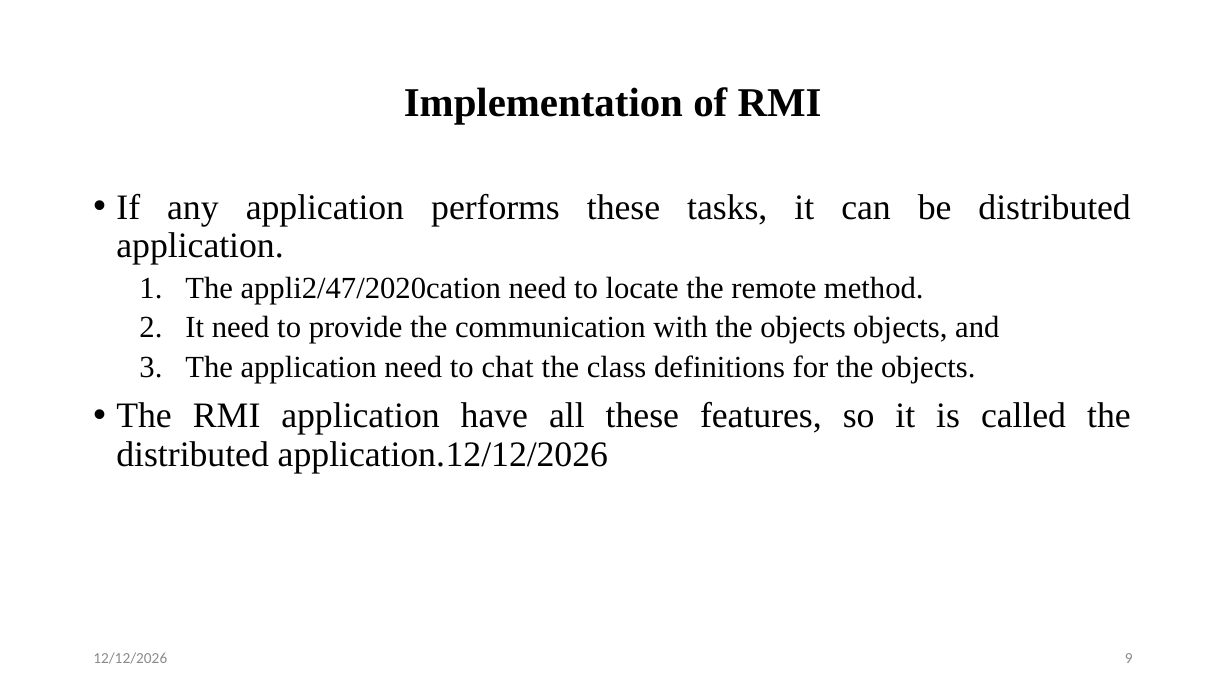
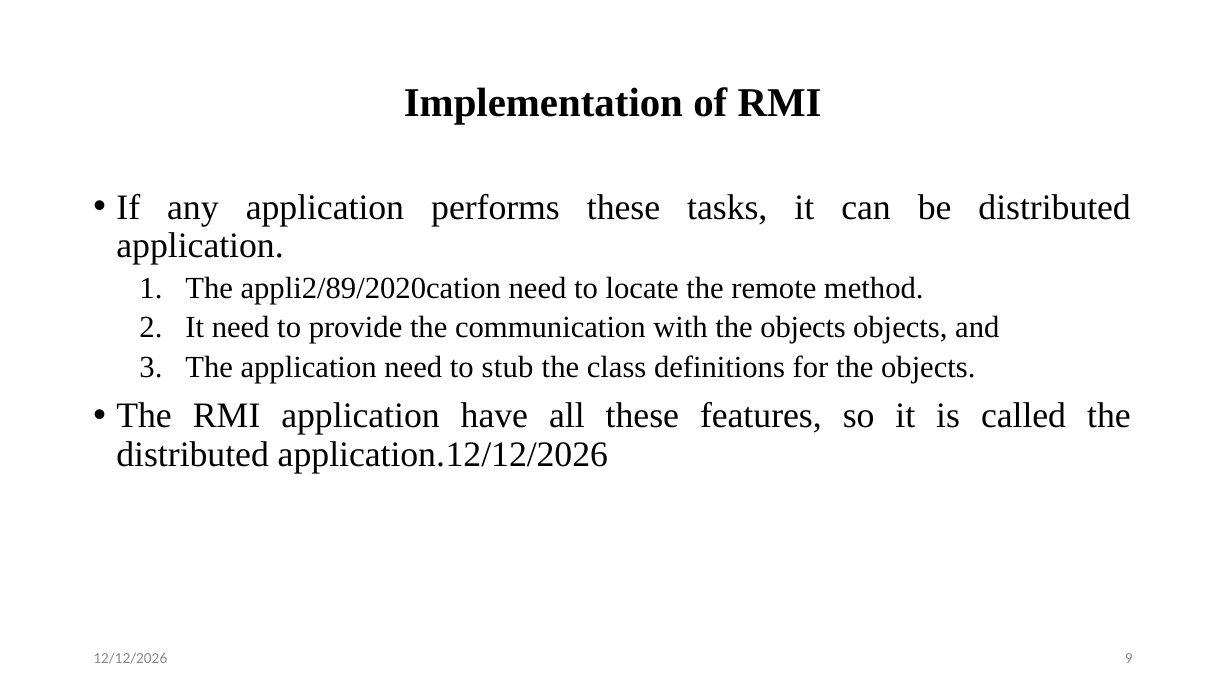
appli2/47/2020cation: appli2/47/2020cation -> appli2/89/2020cation
chat: chat -> stub
